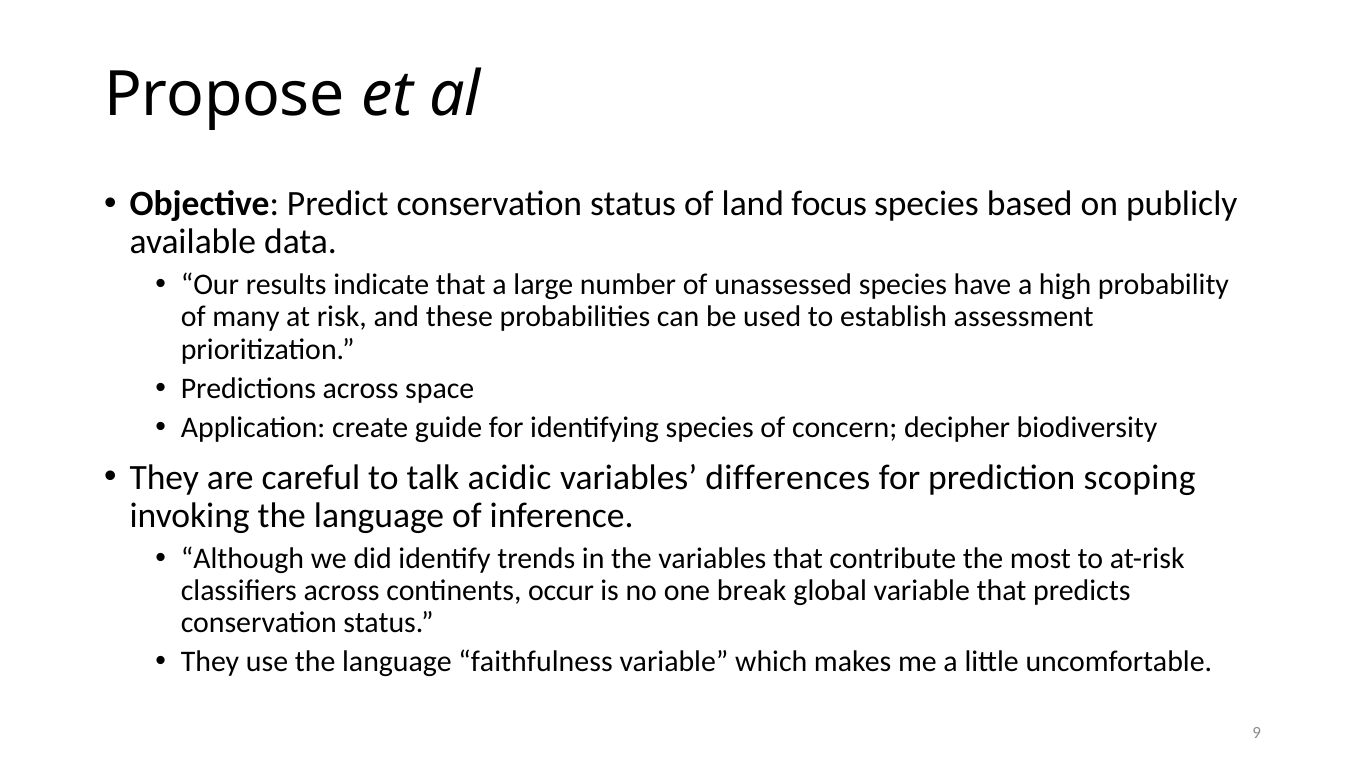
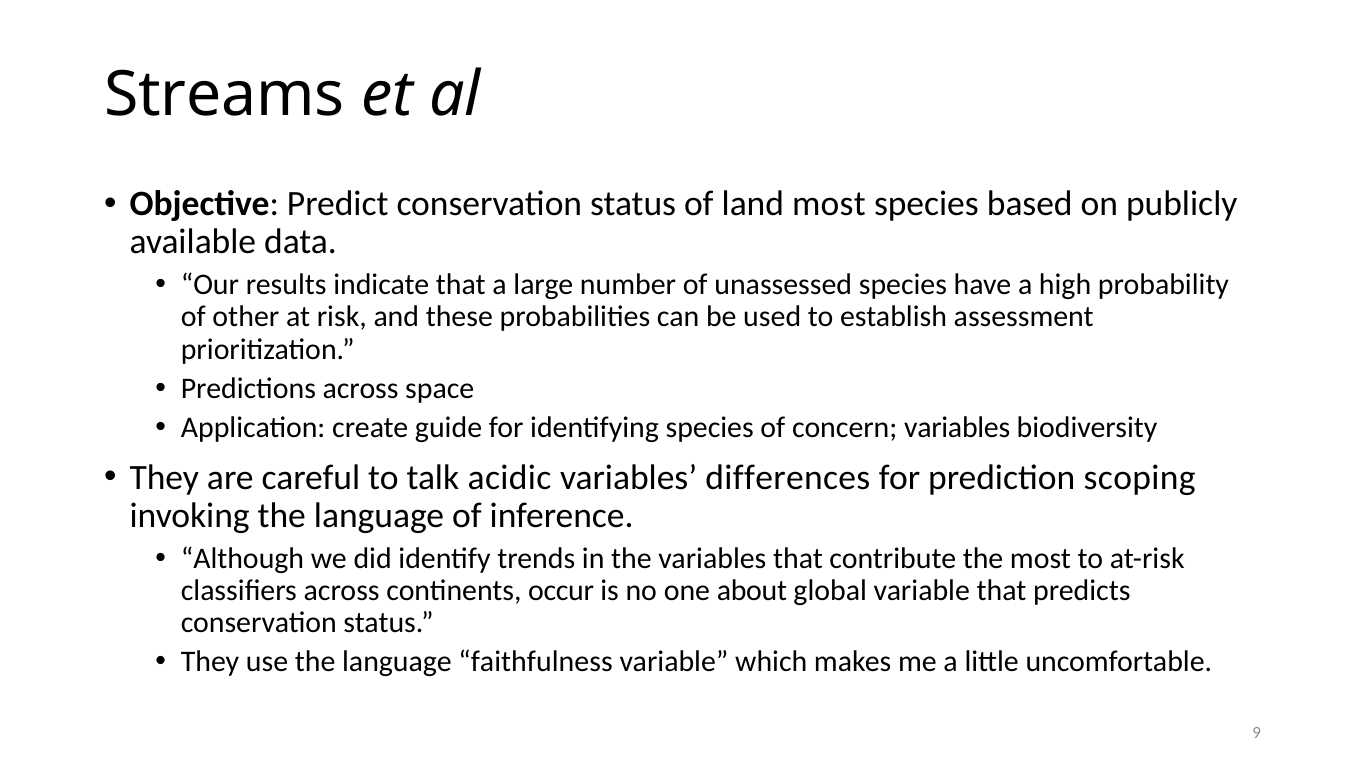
Propose: Propose -> Streams
land focus: focus -> most
many: many -> other
concern decipher: decipher -> variables
break: break -> about
